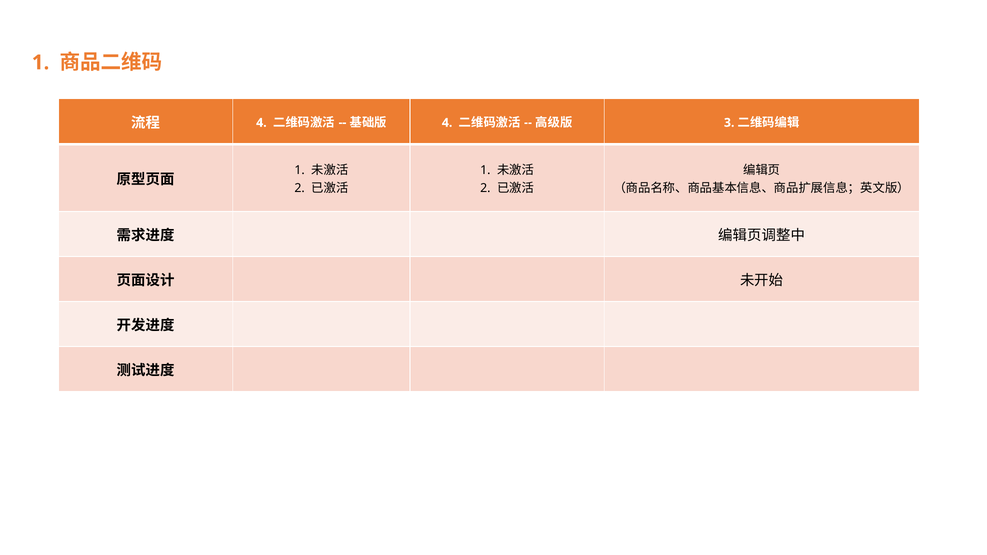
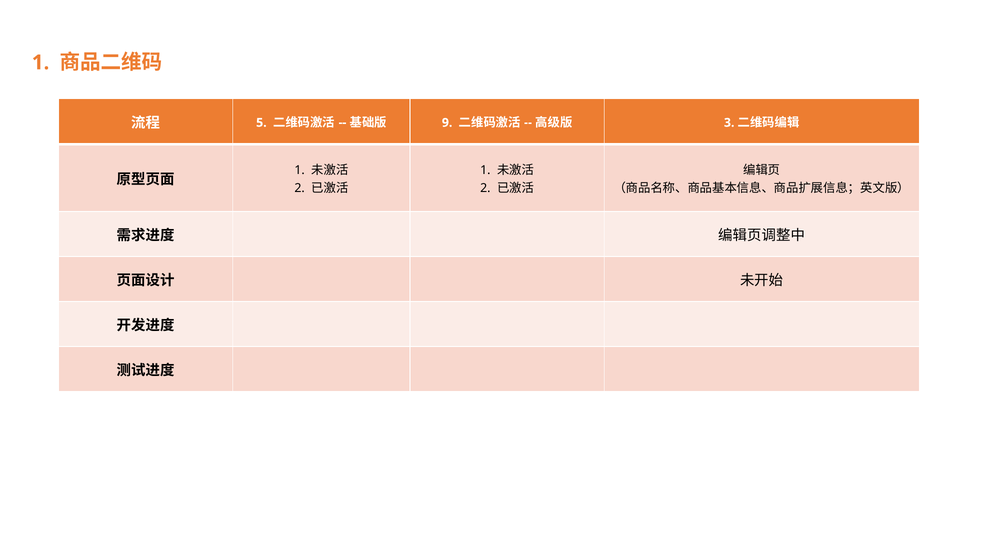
4 at (261, 123): 4 -> 5
4 at (447, 123): 4 -> 9
